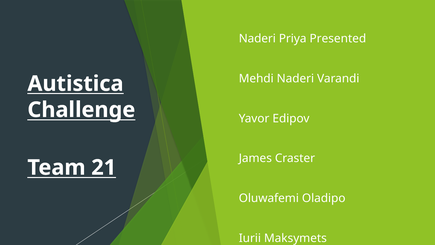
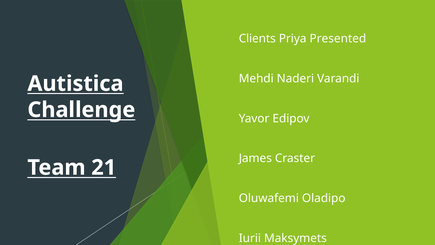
Naderi at (257, 39): Naderi -> Clients
